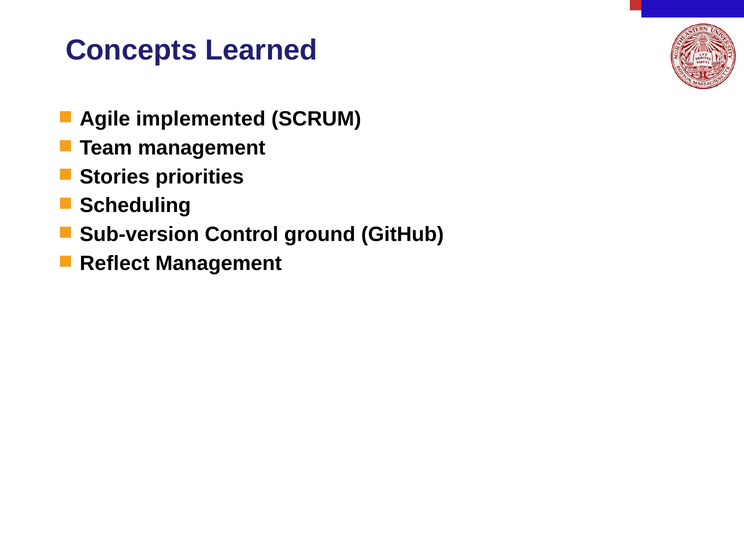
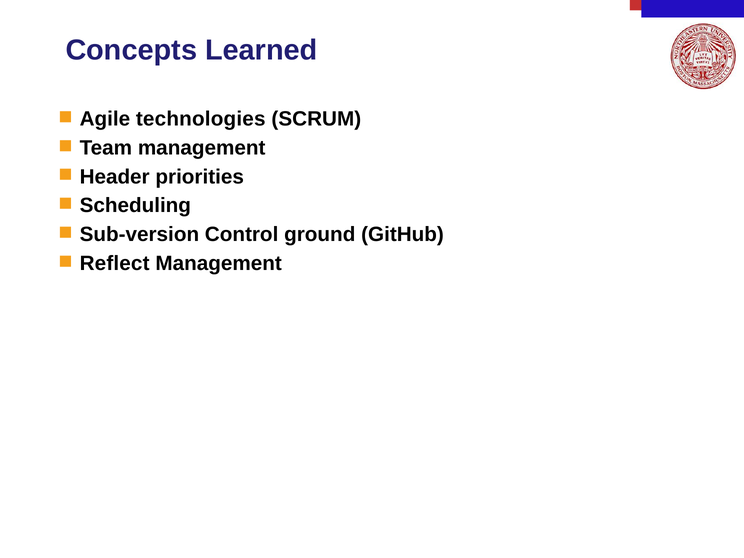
implemented: implemented -> technologies
Stories: Stories -> Header
